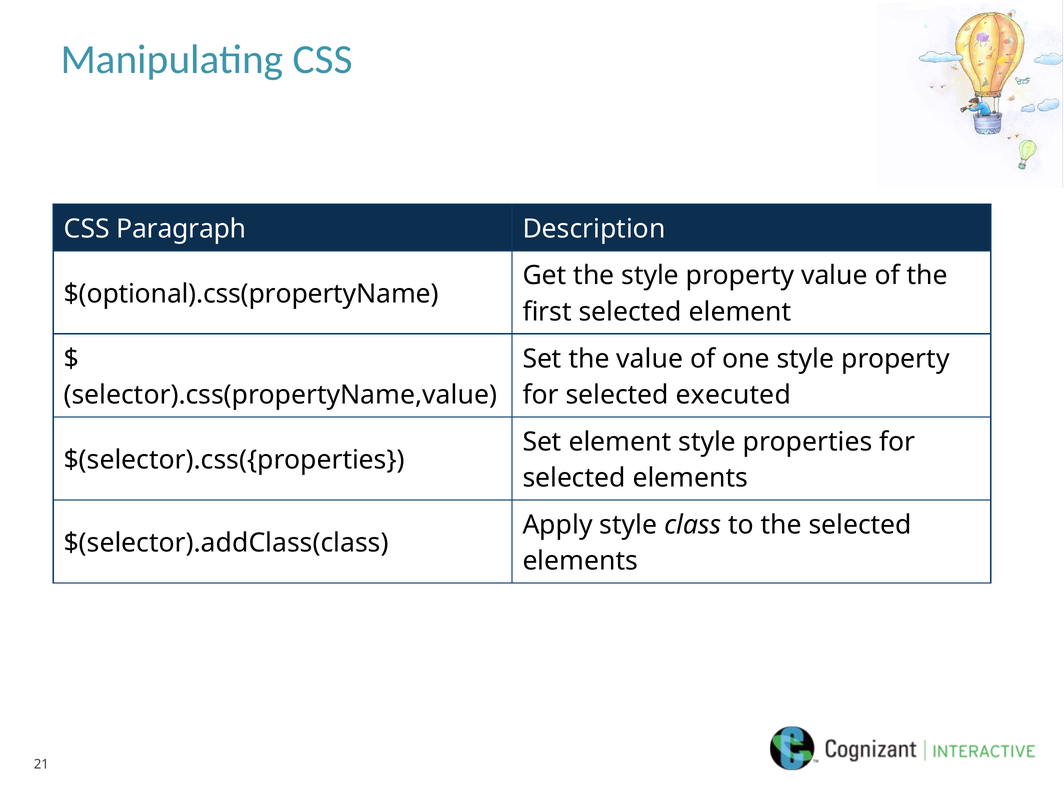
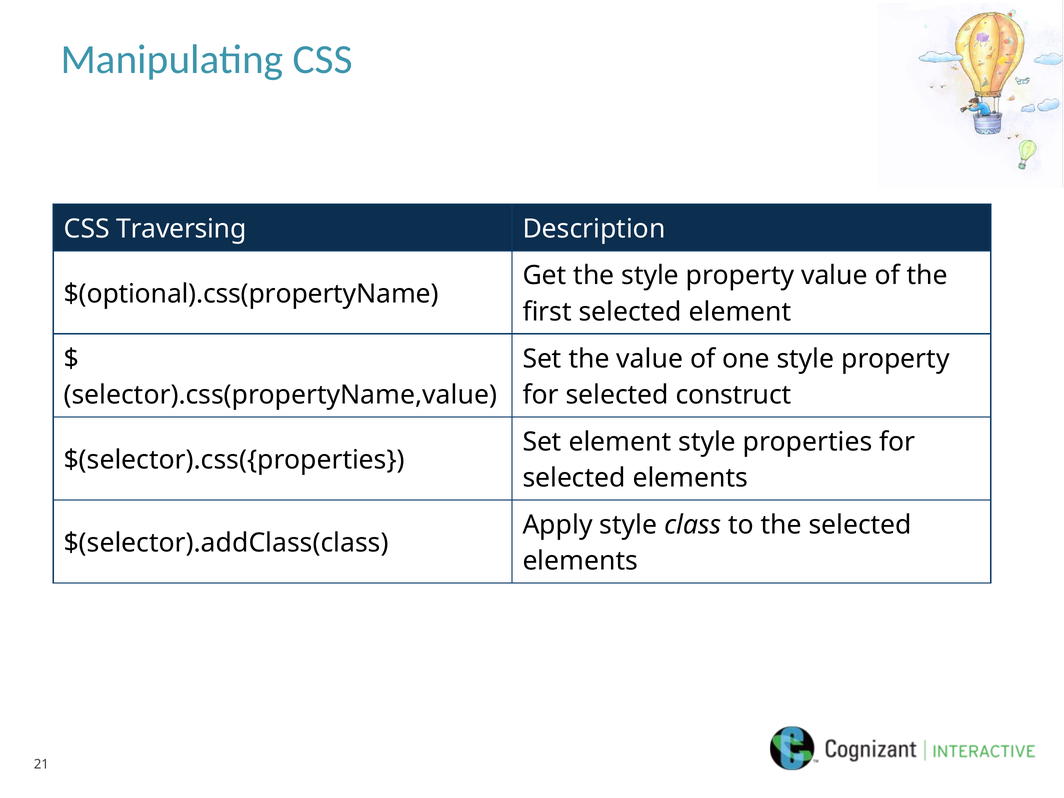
Paragraph: Paragraph -> Traversing
executed: executed -> construct
